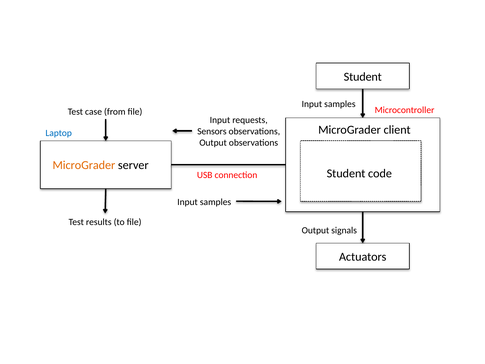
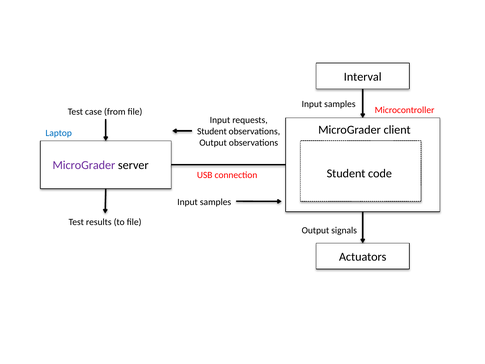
Student at (363, 77): Student -> Interval
Sensors at (212, 131): Sensors -> Student
MicroGrader at (84, 165) colour: orange -> purple
